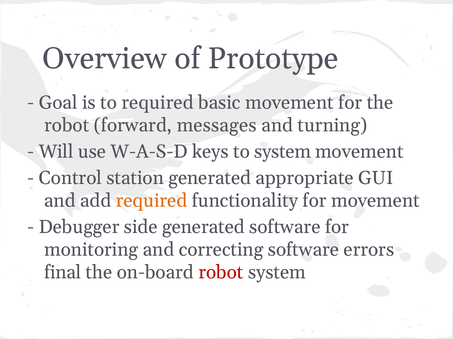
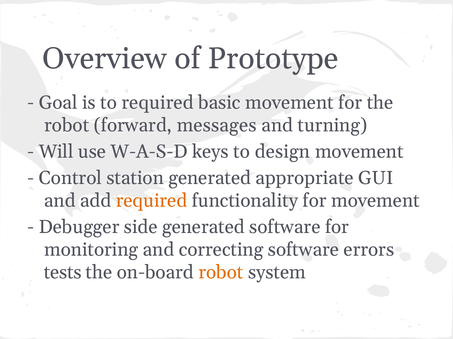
to system: system -> design
final: final -> tests
robot at (221, 273) colour: red -> orange
